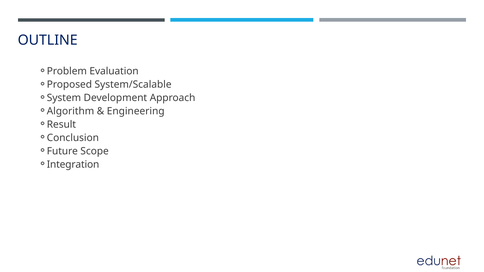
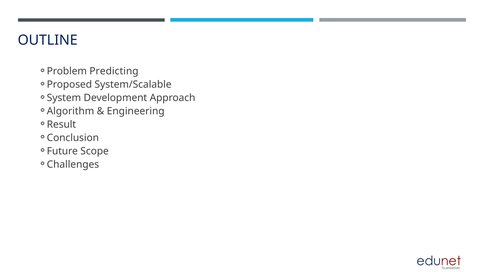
Evaluation: Evaluation -> Predicting
Integration: Integration -> Challenges
